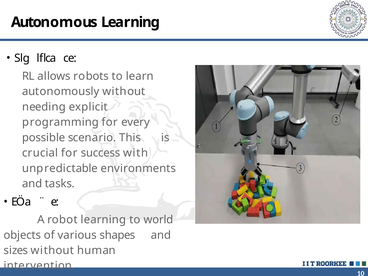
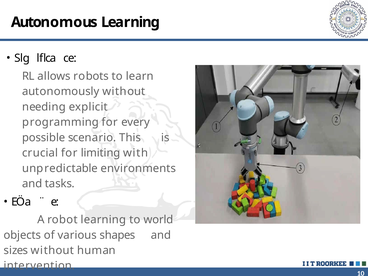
success: success -> limiting
